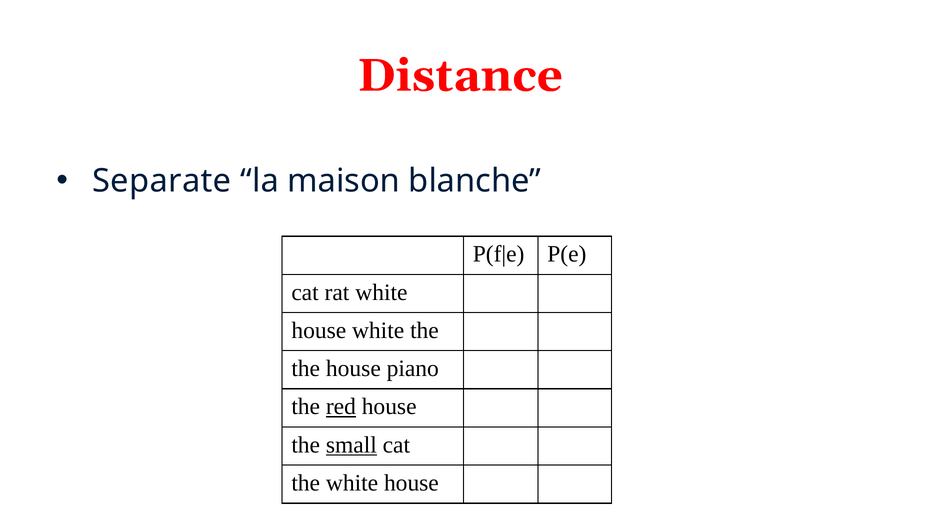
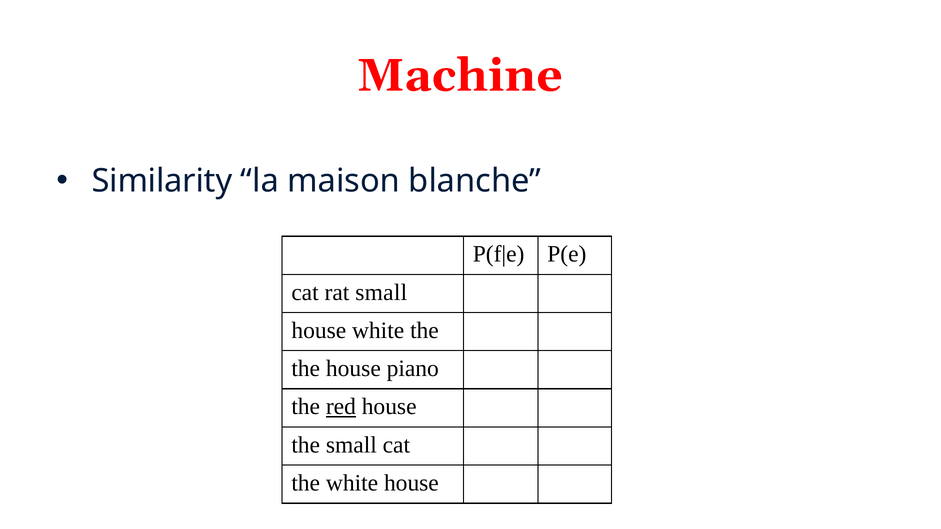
Distance: Distance -> Machine
Separate: Separate -> Similarity
rat white: white -> small
small at (351, 445) underline: present -> none
